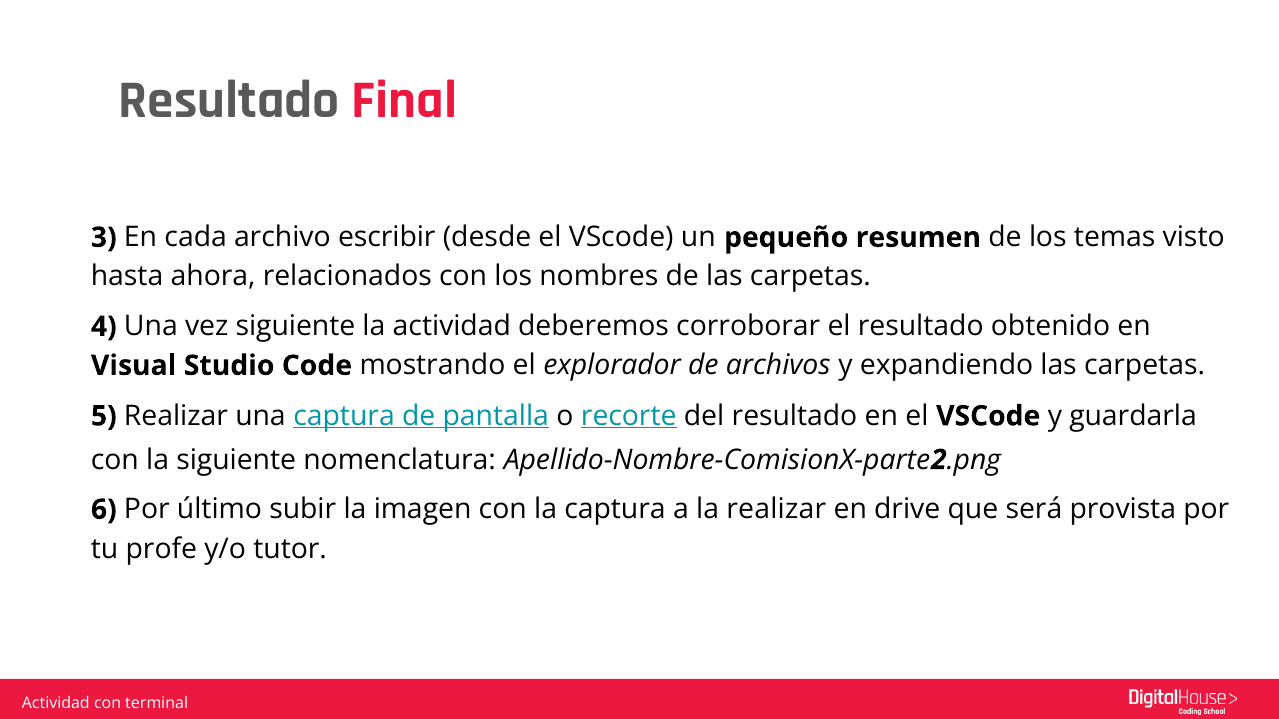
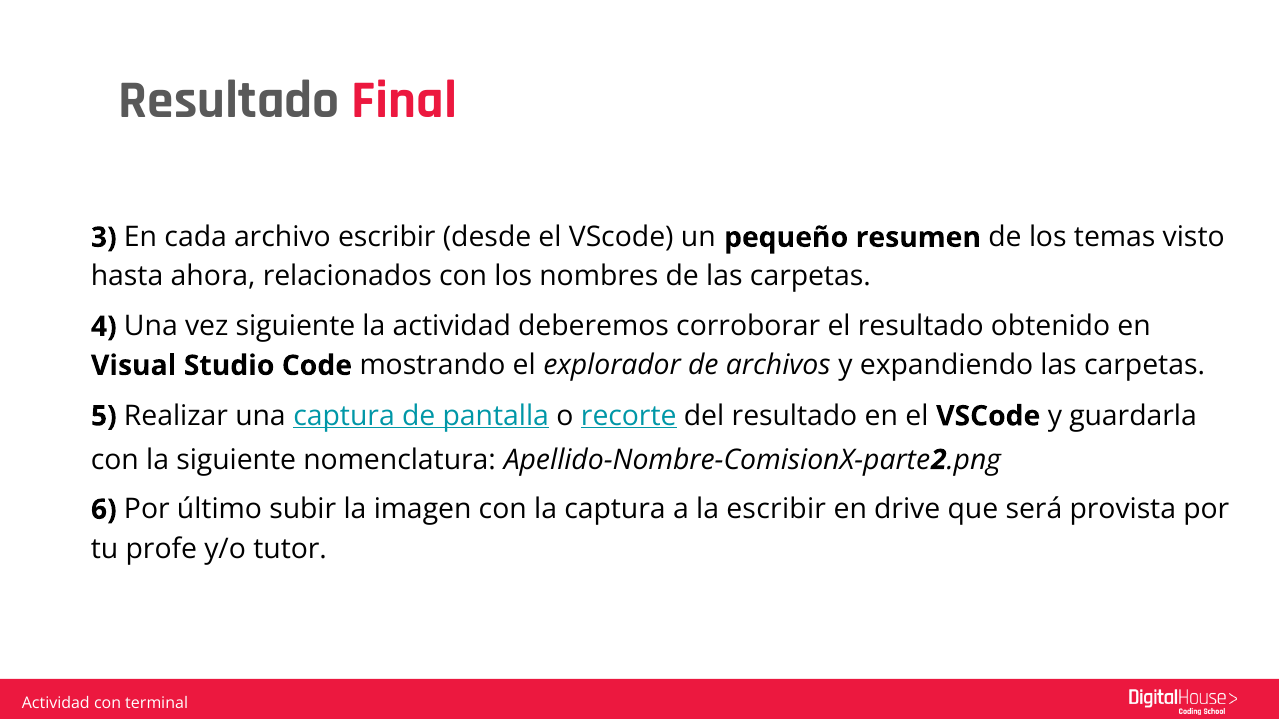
la realizar: realizar -> escribir
